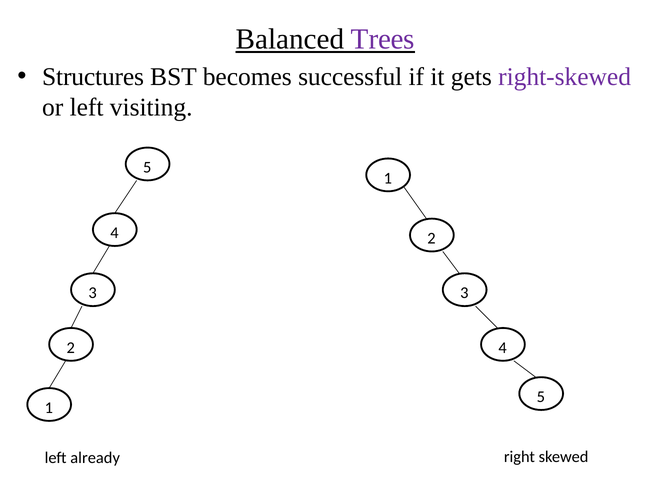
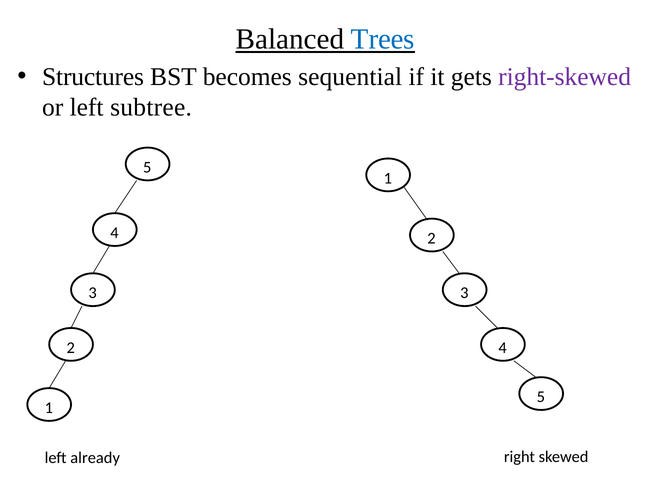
Trees colour: purple -> blue
successful: successful -> sequential
visiting: visiting -> subtree
